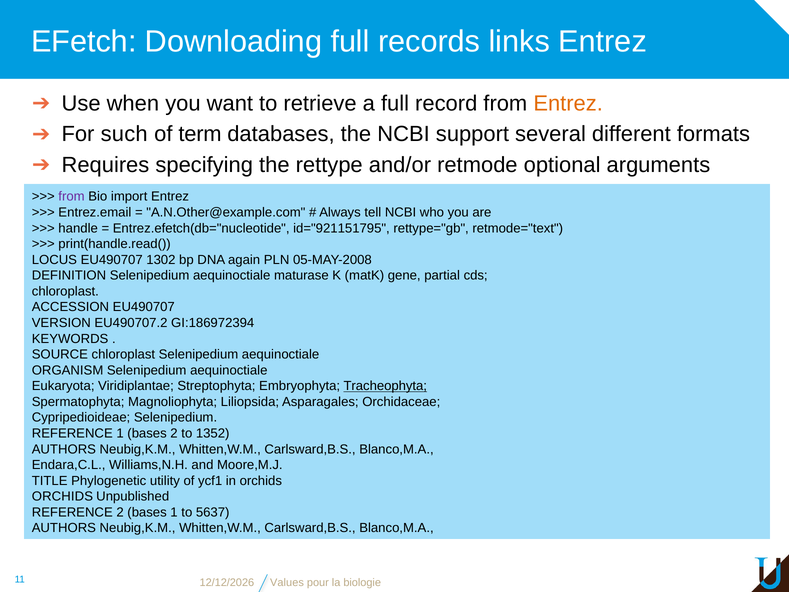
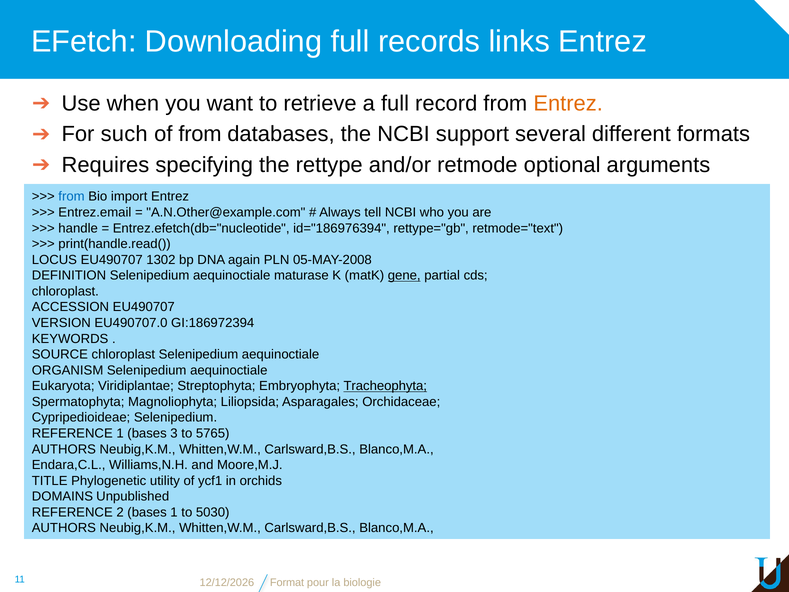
of term: term -> from
from at (72, 197) colour: purple -> blue
id="921151795: id="921151795 -> id="186976394
gene underline: none -> present
EU490707.2: EU490707.2 -> EU490707.0
bases 2: 2 -> 3
1352: 1352 -> 5765
ORCHIDS at (62, 496): ORCHIDS -> DOMAINS
5637: 5637 -> 5030
Values: Values -> Format
